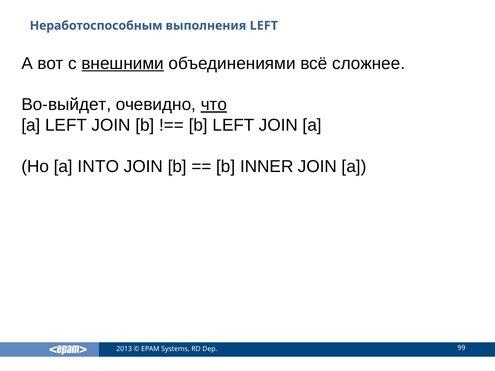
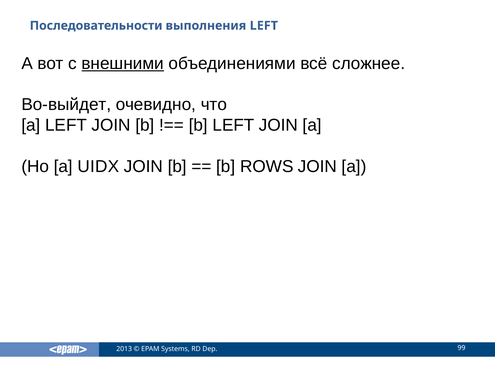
Неработоспособным: Неработоспособным -> Последовательности
что underline: present -> none
INTO: INTO -> UIDX
INNER: INNER -> ROWS
